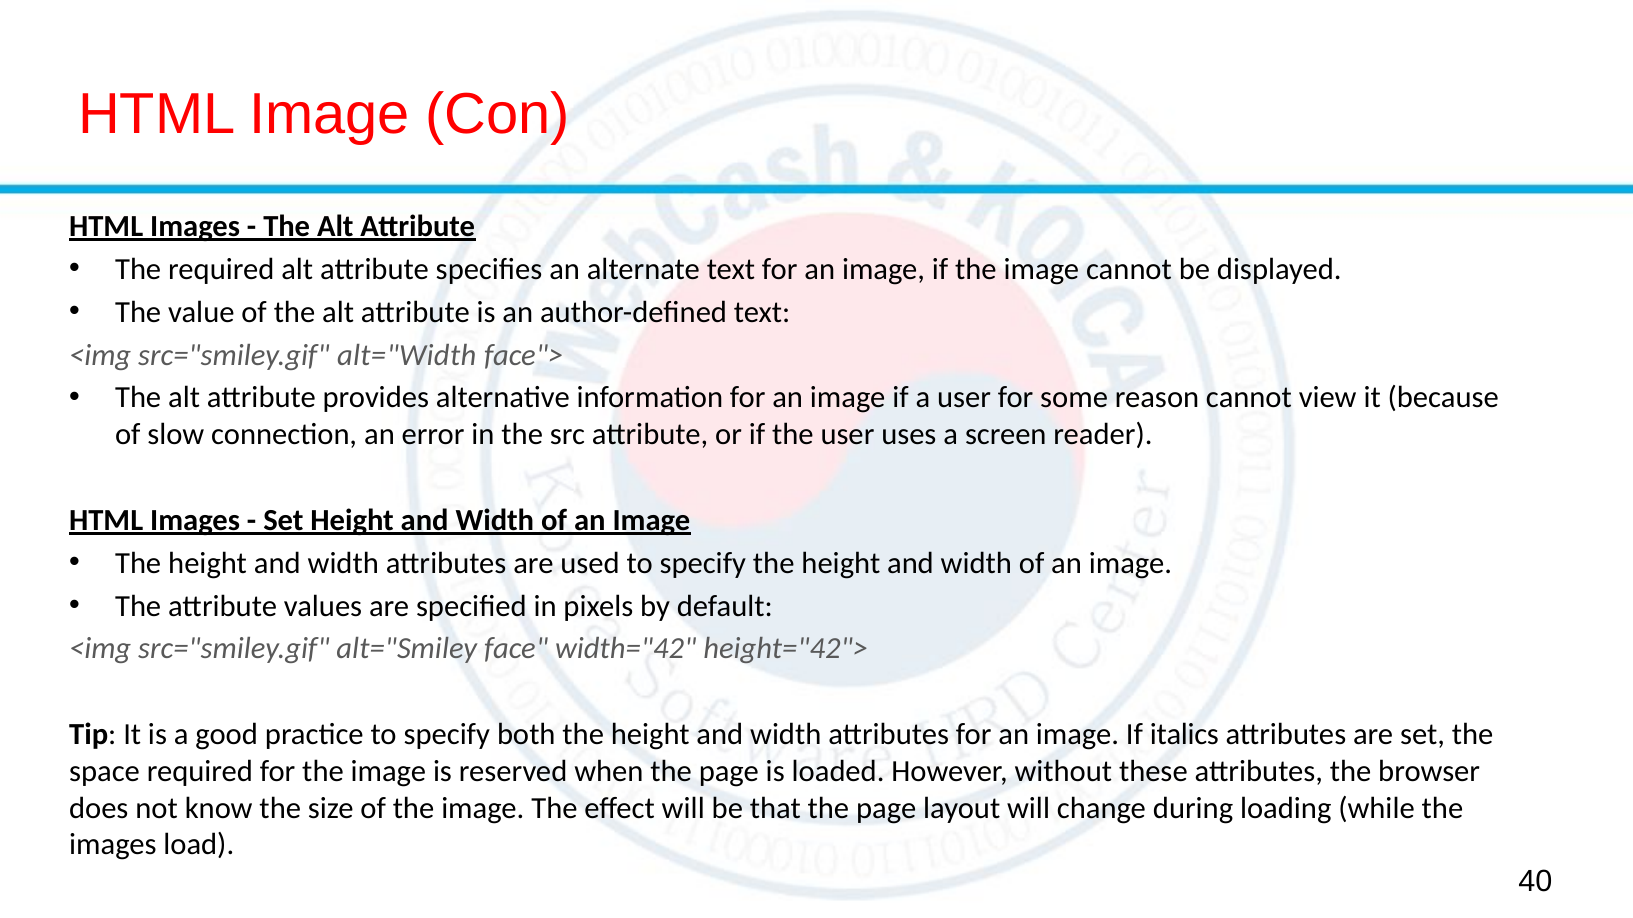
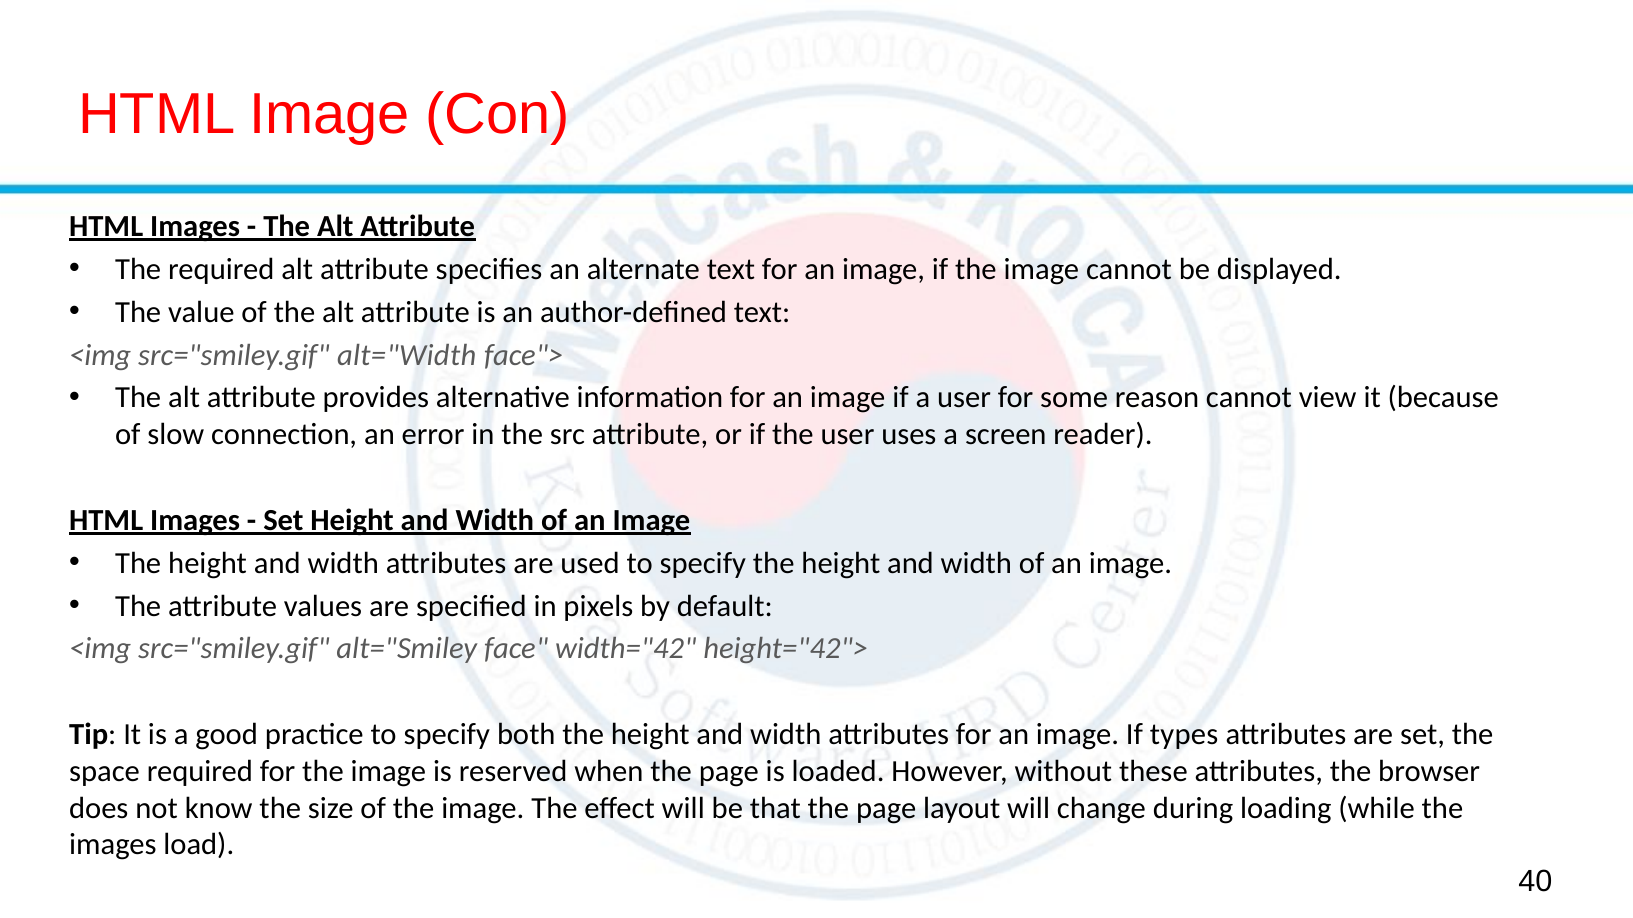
italics: italics -> types
